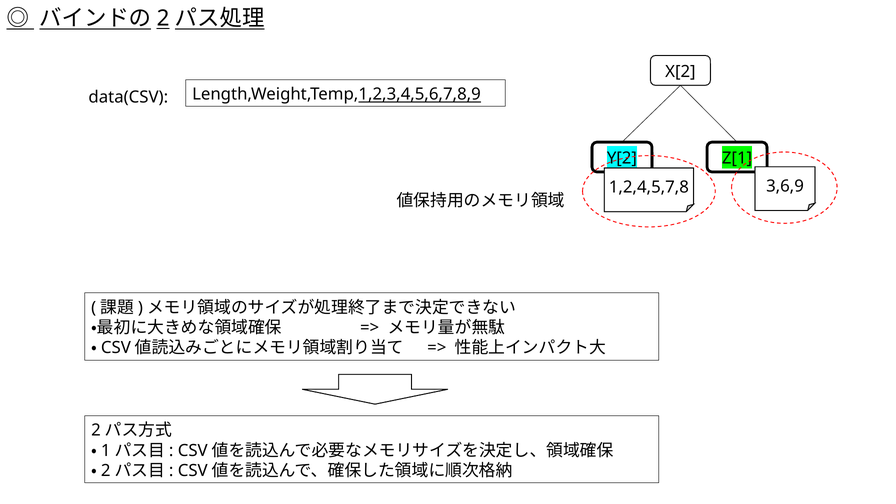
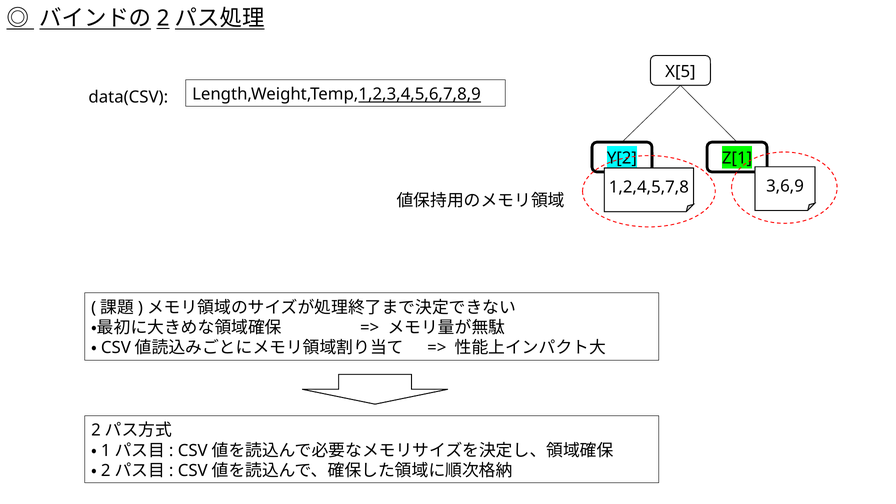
X[2: X[2 -> X[5
